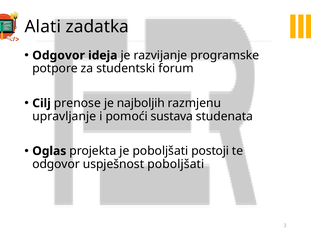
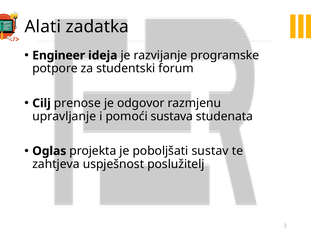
Odgovor at (59, 55): Odgovor -> Engineer
najboljih: najboljih -> odgovor
postoji: postoji -> sustav
odgovor at (56, 164): odgovor -> zahtjeva
uspješnost poboljšati: poboljšati -> poslužitelj
